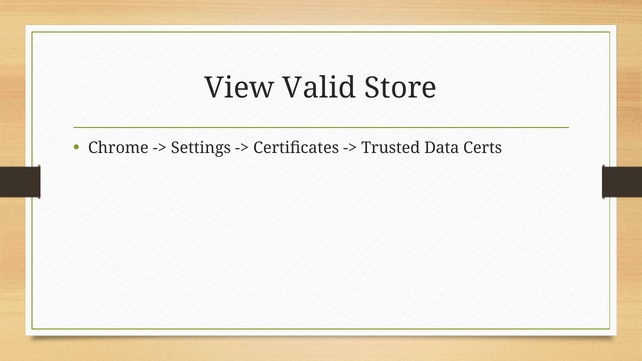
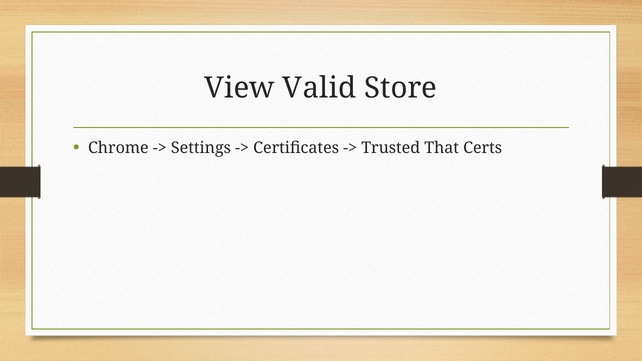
Data: Data -> That
